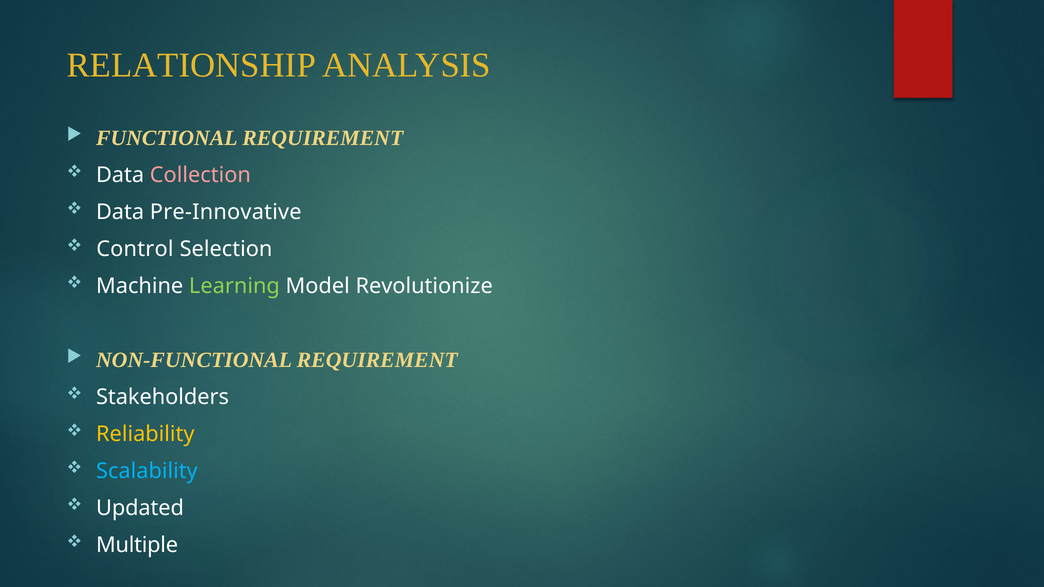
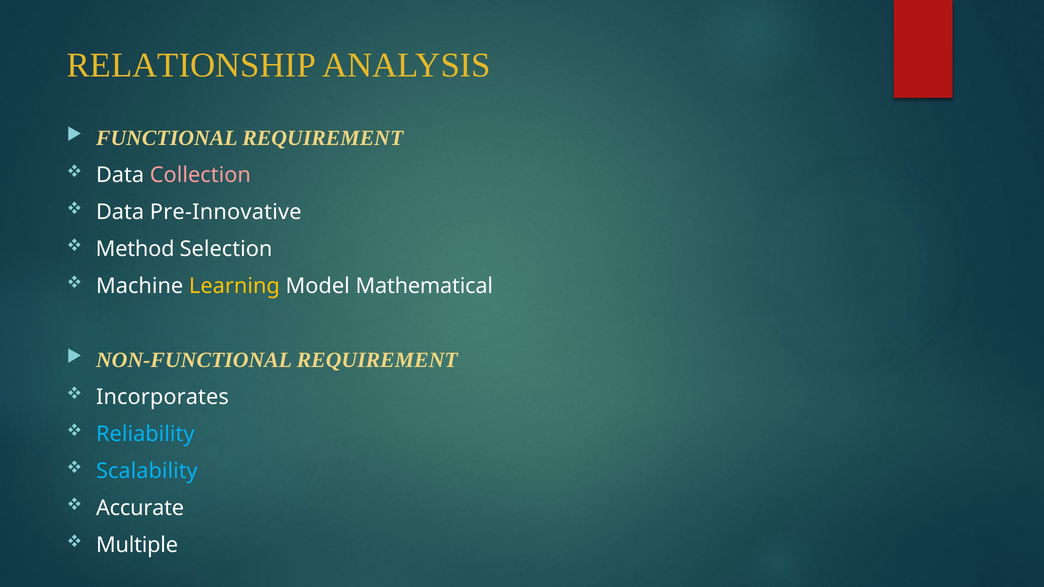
Control: Control -> Method
Learning colour: light green -> yellow
Revolutionize: Revolutionize -> Mathematical
Stakeholders: Stakeholders -> Incorporates
Reliability colour: yellow -> light blue
Updated: Updated -> Accurate
